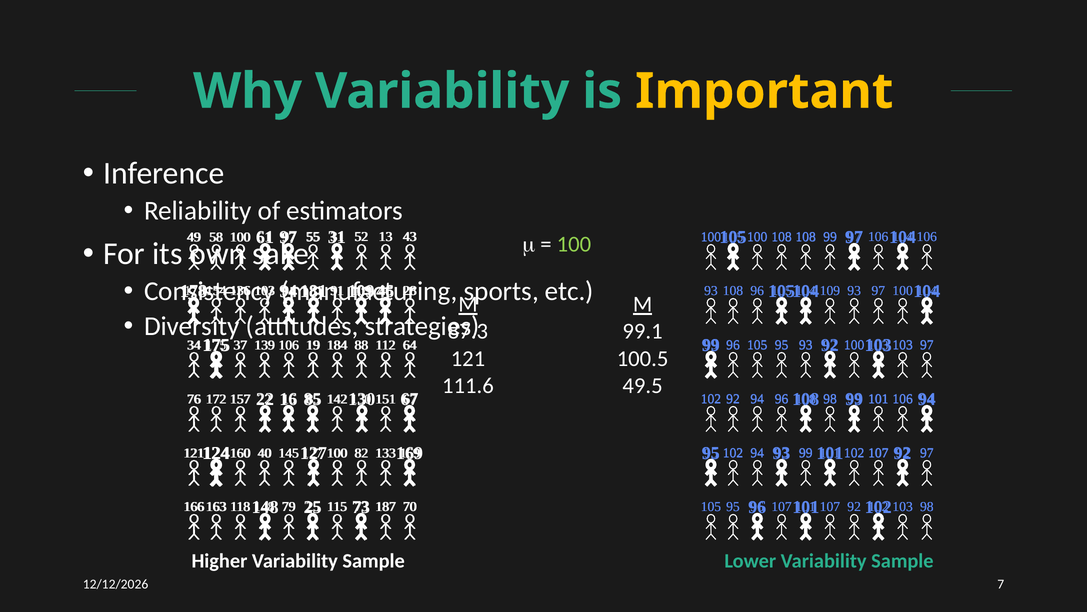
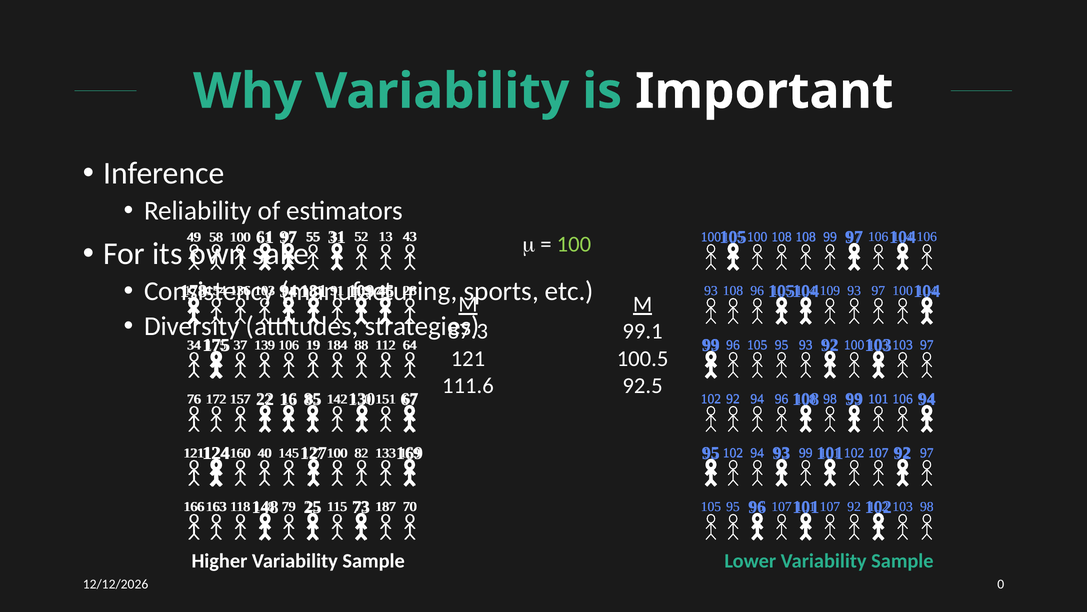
Important colour: yellow -> white
49.5: 49.5 -> 92.5
7: 7 -> 0
